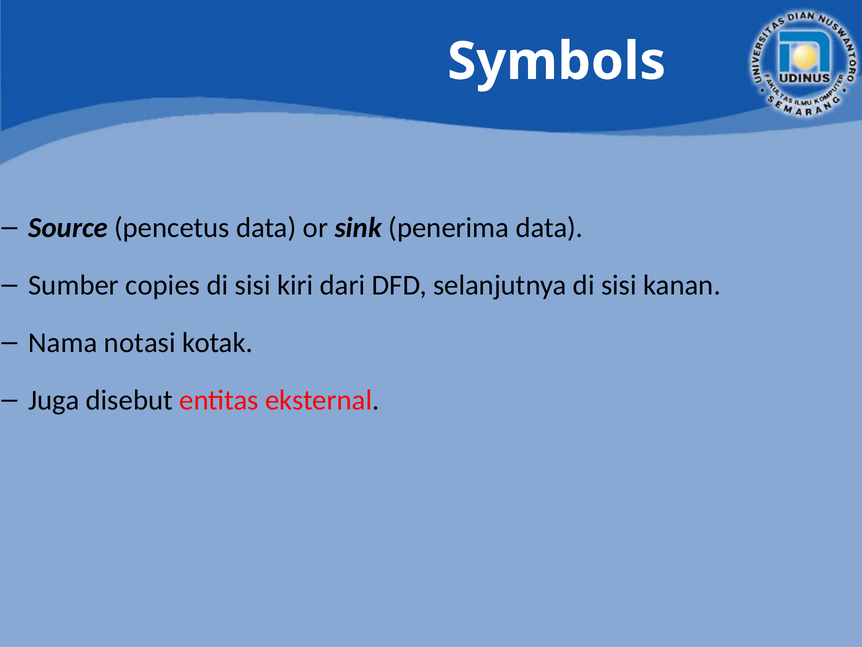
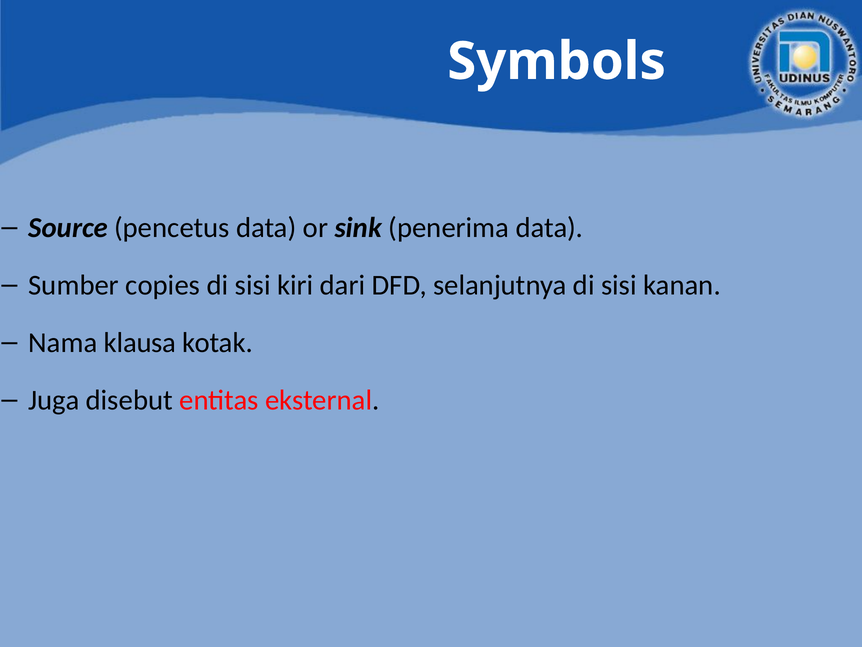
notasi: notasi -> klausa
